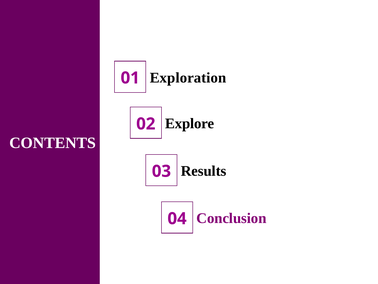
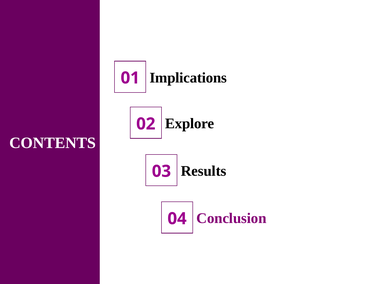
Exploration: Exploration -> Implications
